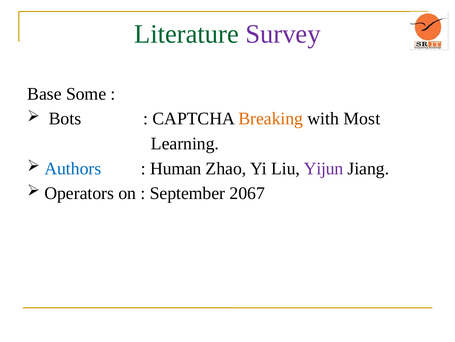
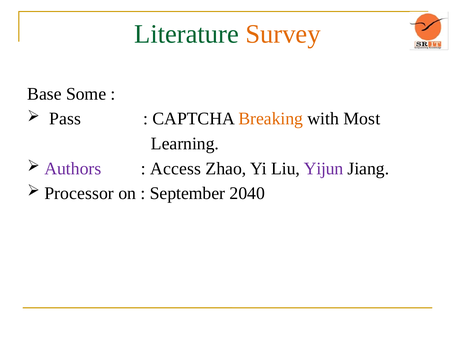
Survey colour: purple -> orange
Bots: Bots -> Pass
Authors colour: blue -> purple
Human: Human -> Access
Operators: Operators -> Processor
2067: 2067 -> 2040
